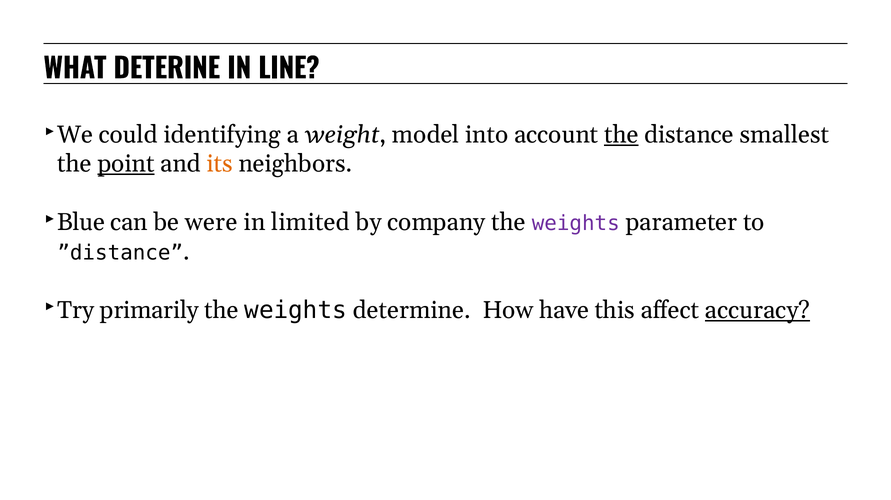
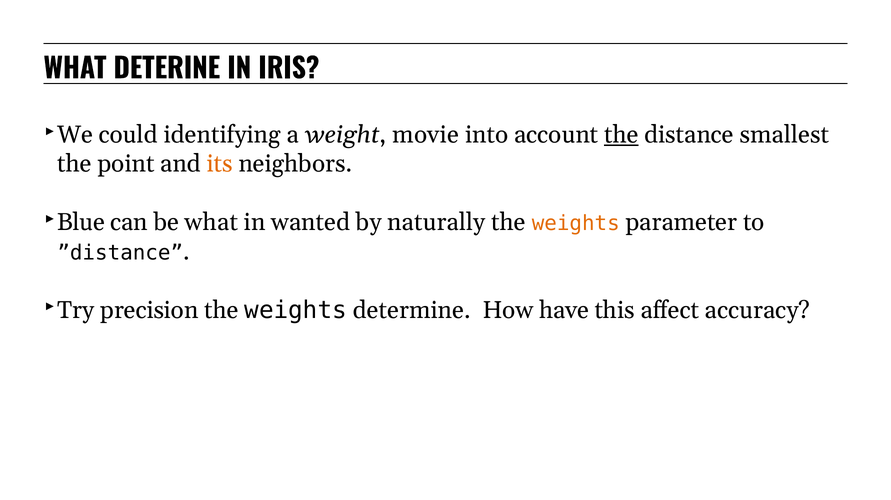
LINE: LINE -> IRIS
model: model -> movie
point underline: present -> none
be were: were -> what
limited: limited -> wanted
company: company -> naturally
weights at (576, 224) colour: purple -> orange
primarily: primarily -> precision
accuracy underline: present -> none
